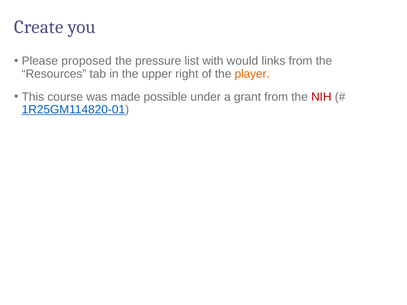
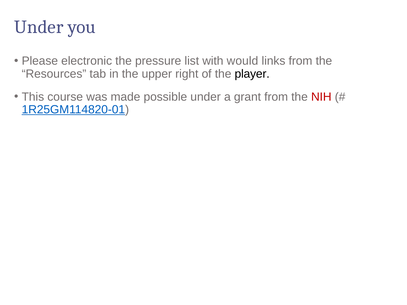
Create at (39, 27): Create -> Under
proposed: proposed -> electronic
player colour: orange -> black
